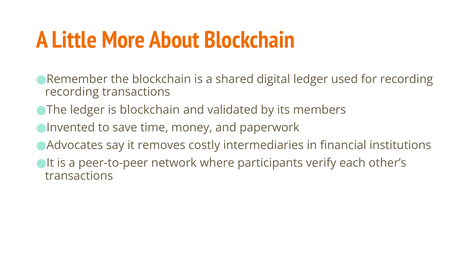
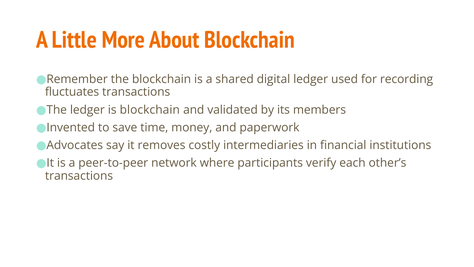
recording at (72, 92): recording -> fluctuates
